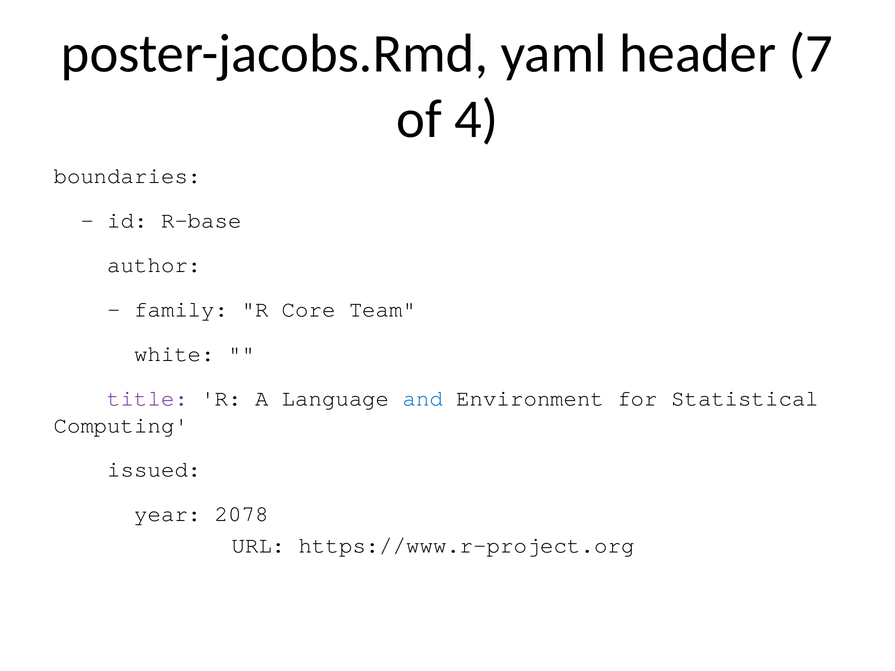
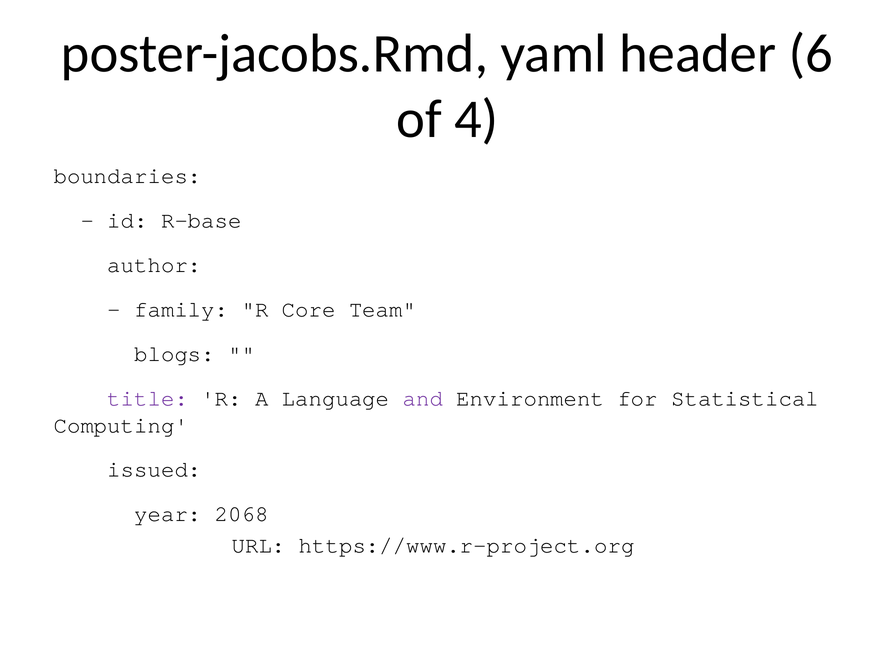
7: 7 -> 6
white: white -> blogs
and colour: blue -> purple
2078: 2078 -> 2068
